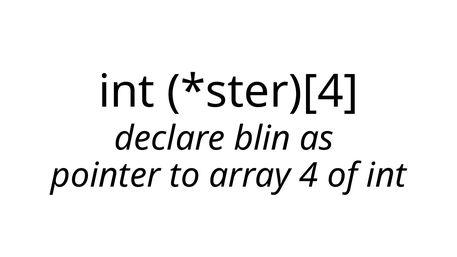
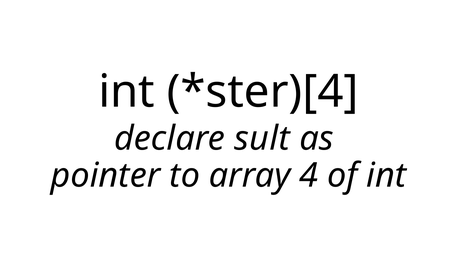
blin: blin -> sult
